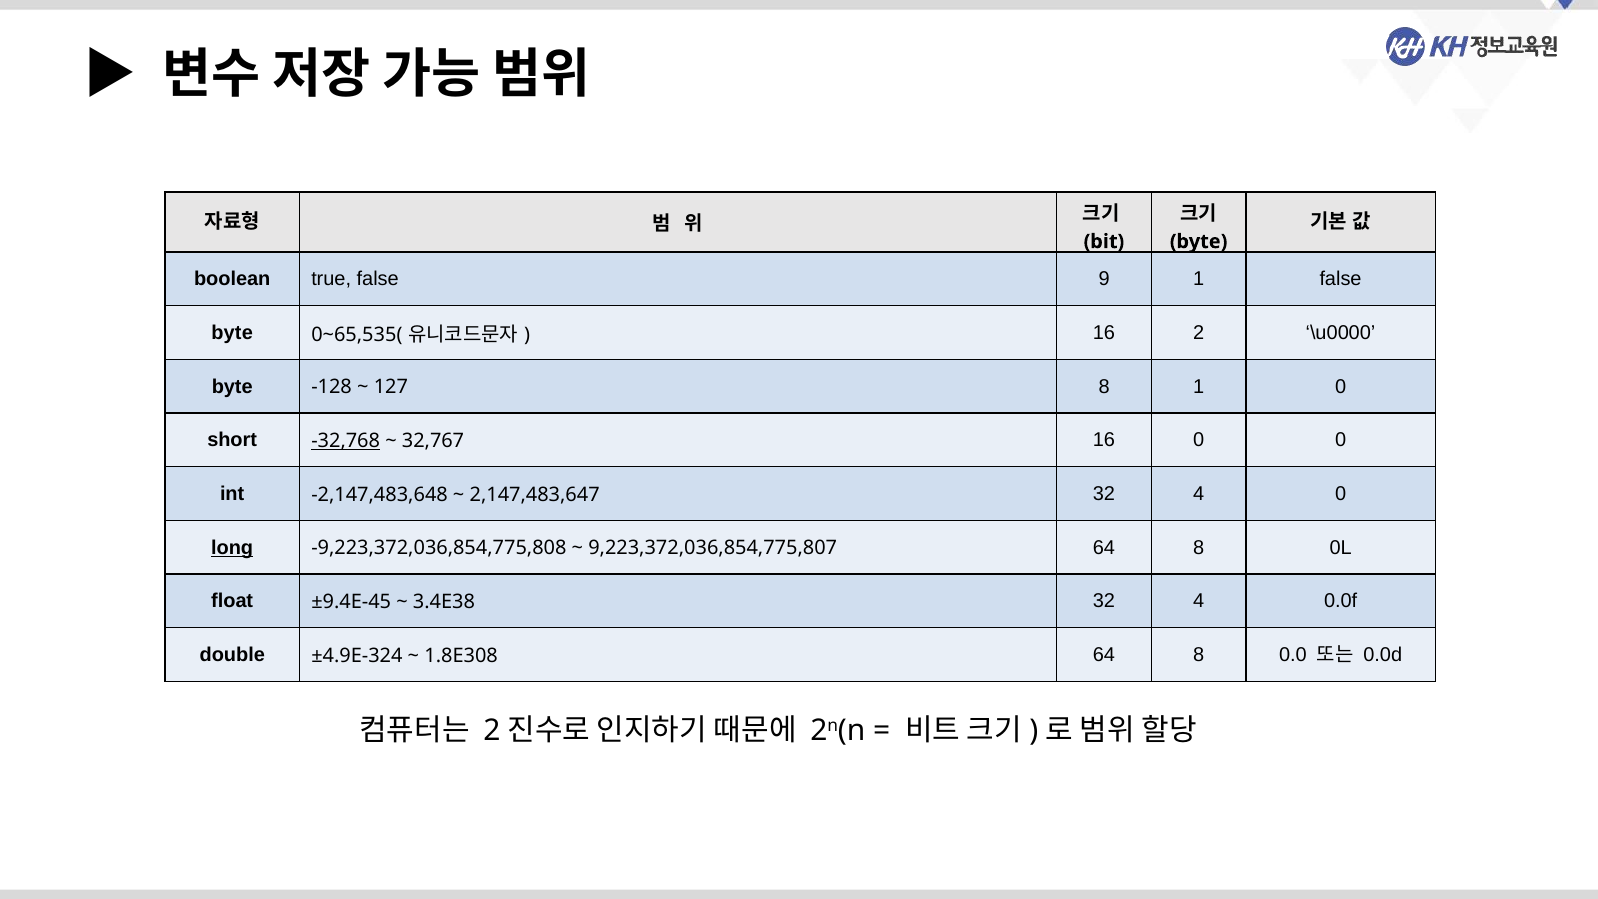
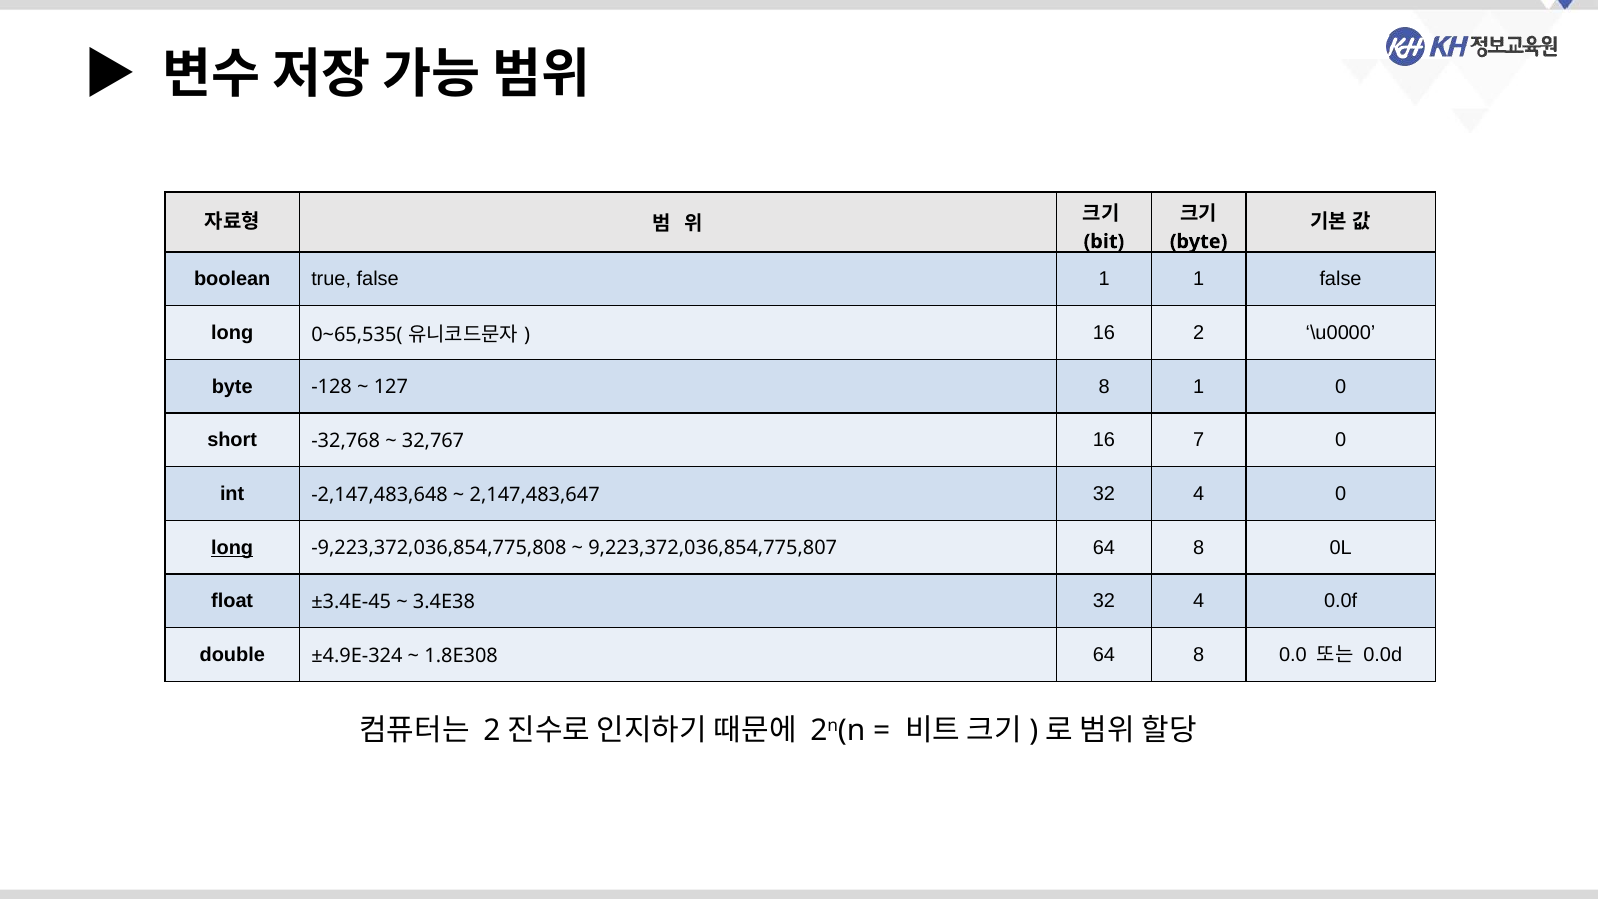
false 9: 9 -> 1
byte at (232, 333): byte -> long
-32,768 underline: present -> none
16 0: 0 -> 7
±9.4E-45: ±9.4E-45 -> ±3.4E-45
